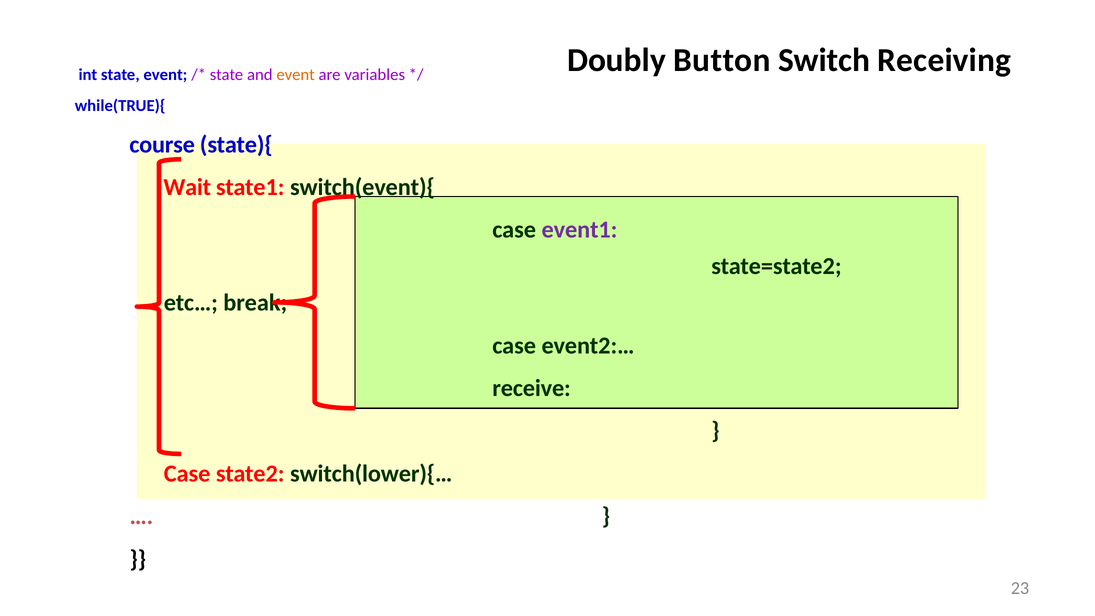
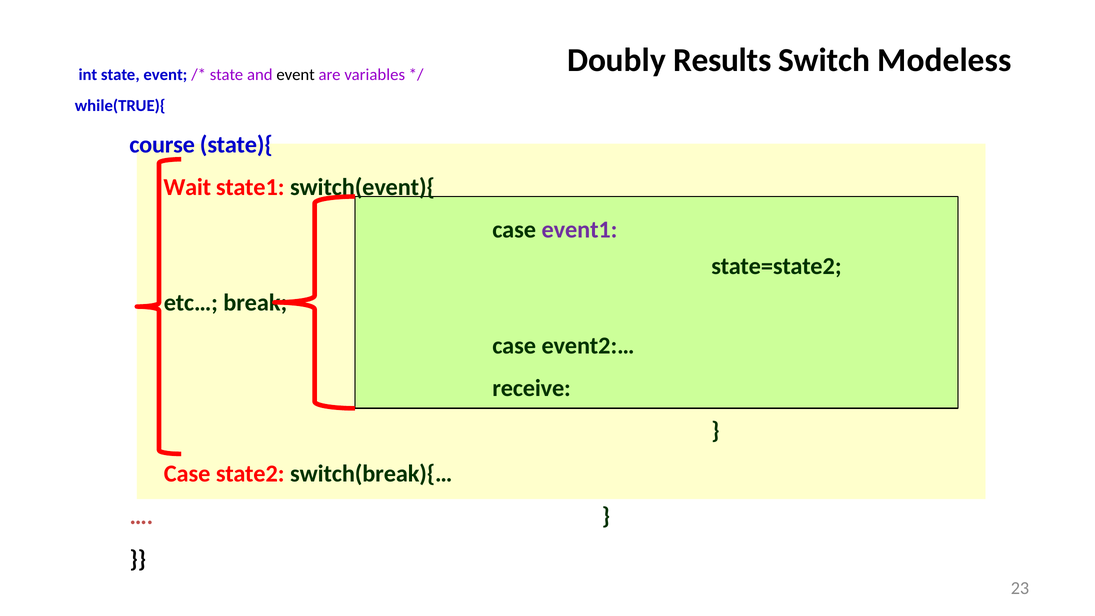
Button: Button -> Results
Receiving: Receiving -> Modeless
event at (296, 75) colour: orange -> black
switch(lower){…: switch(lower){… -> switch(break){…
